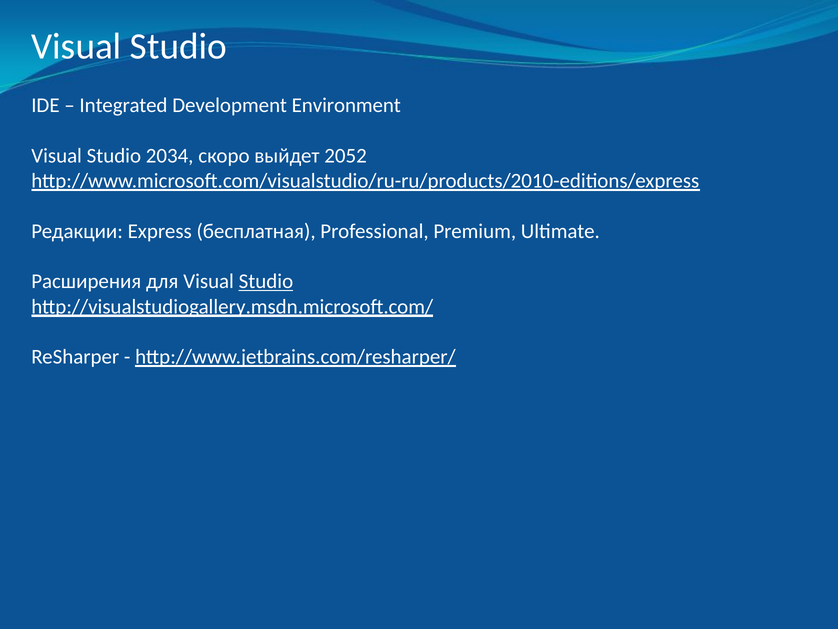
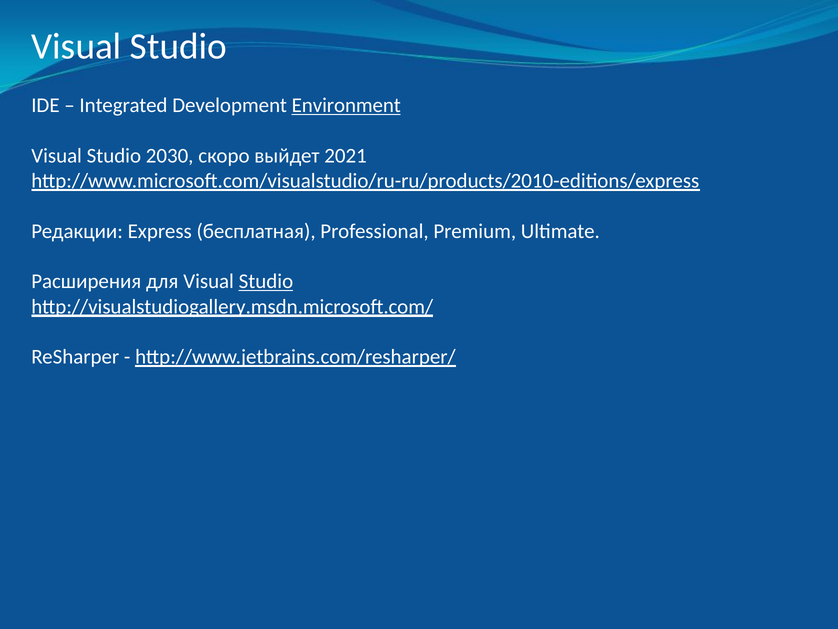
Environment underline: none -> present
2034: 2034 -> 2030
2052: 2052 -> 2021
